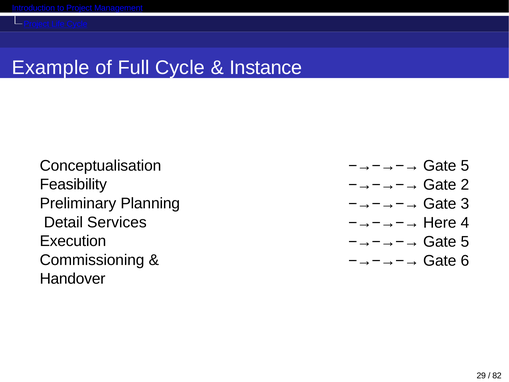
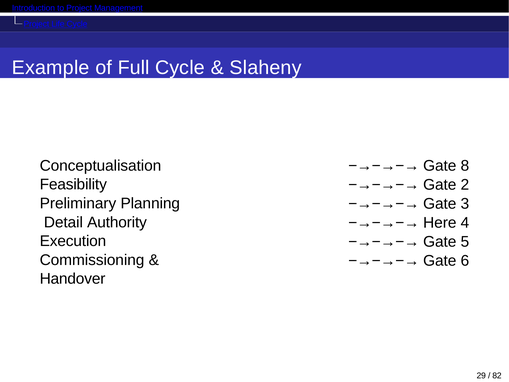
Instance: Instance -> Slaheny
5 at (465, 166): 5 -> 8
Services: Services -> Authority
